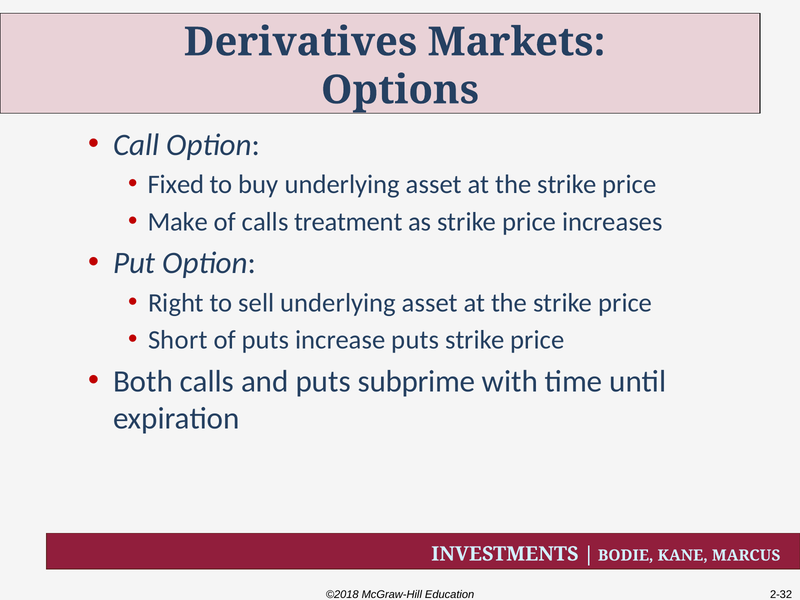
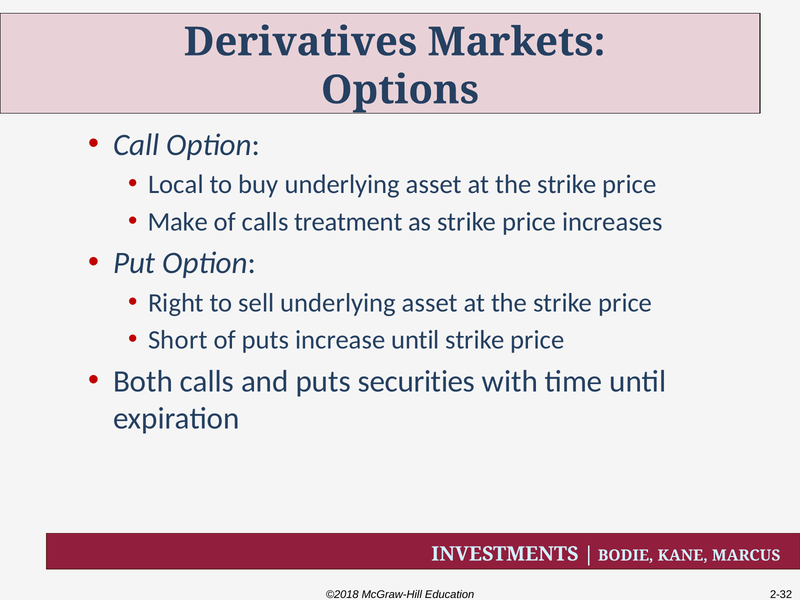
Fixed: Fixed -> Local
increase puts: puts -> until
subprime: subprime -> securities
